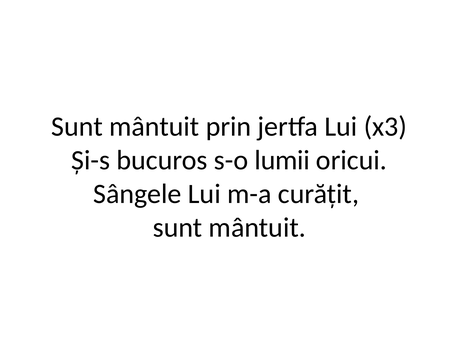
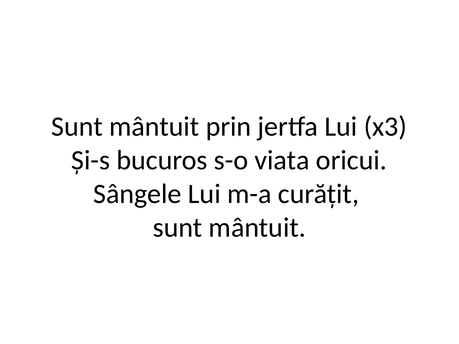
lumii: lumii -> viata
